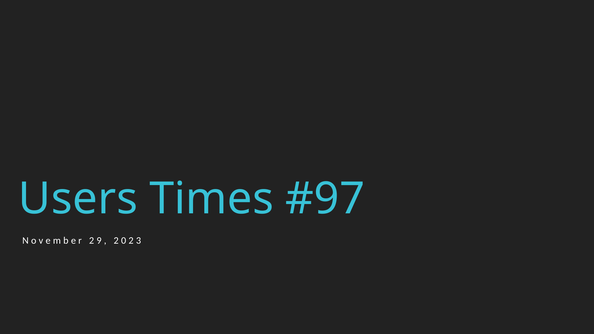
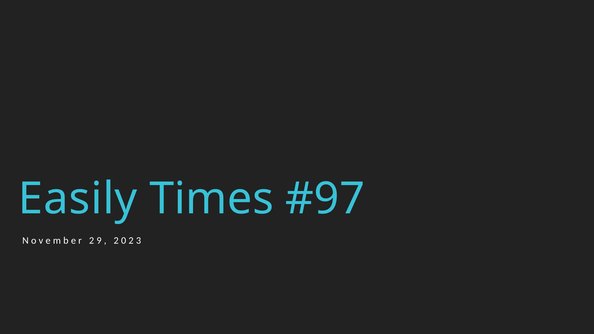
Users: Users -> Easily
